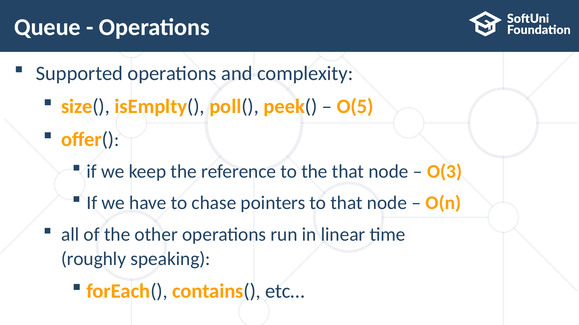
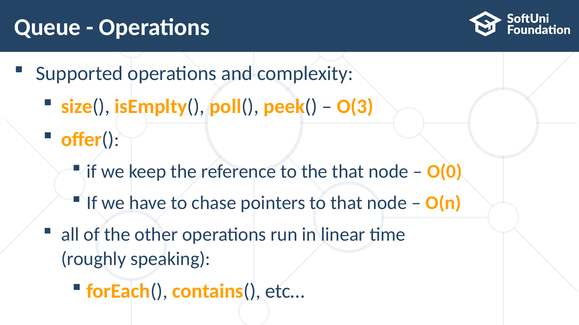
O(5: O(5 -> O(3
O(3: O(3 -> O(0
